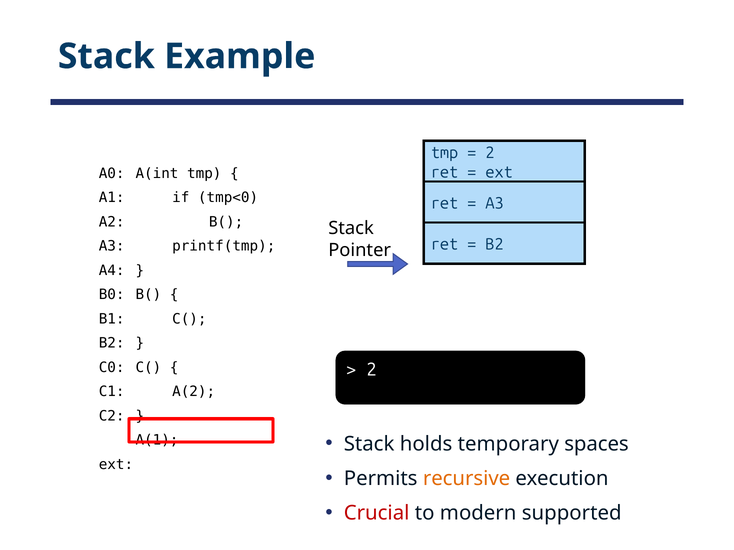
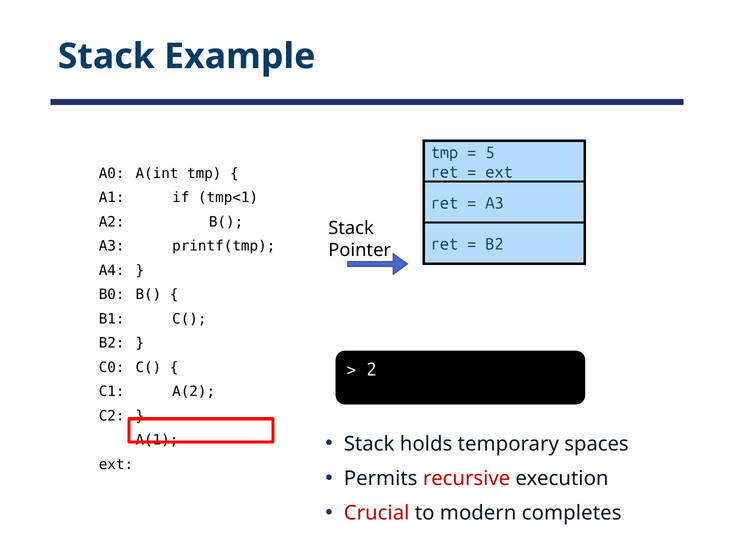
2 at (490, 153): 2 -> 5
tmp<0: tmp<0 -> tmp<1
recursive colour: orange -> red
supported: supported -> completes
